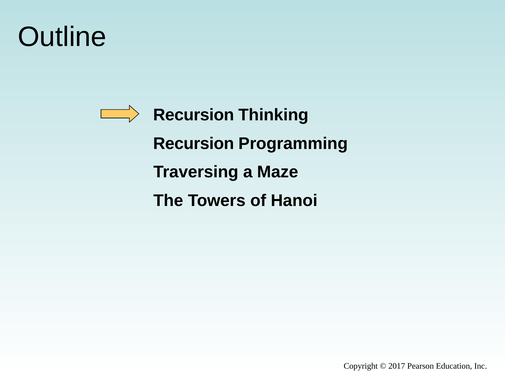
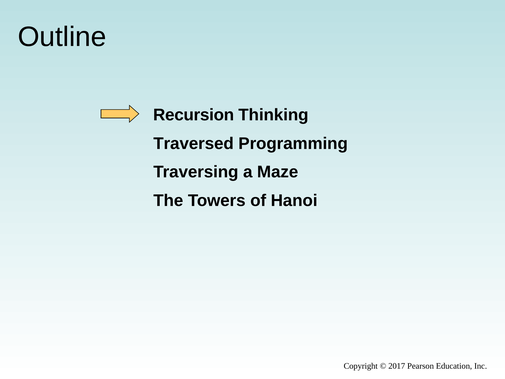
Recursion at (194, 143): Recursion -> Traversed
